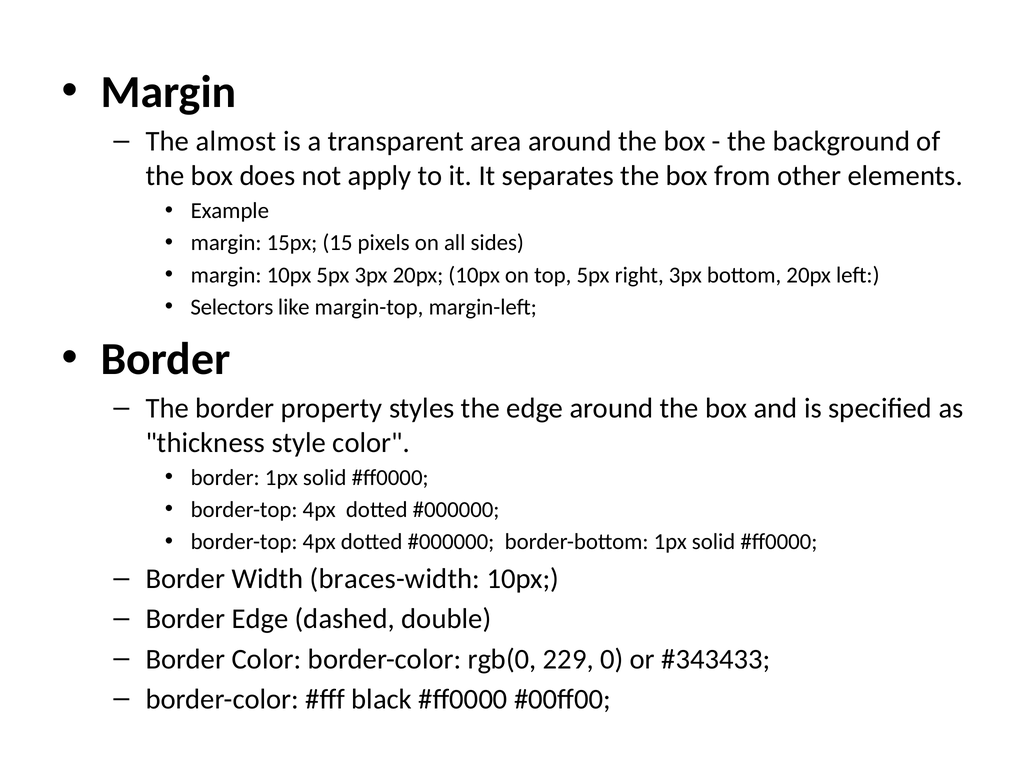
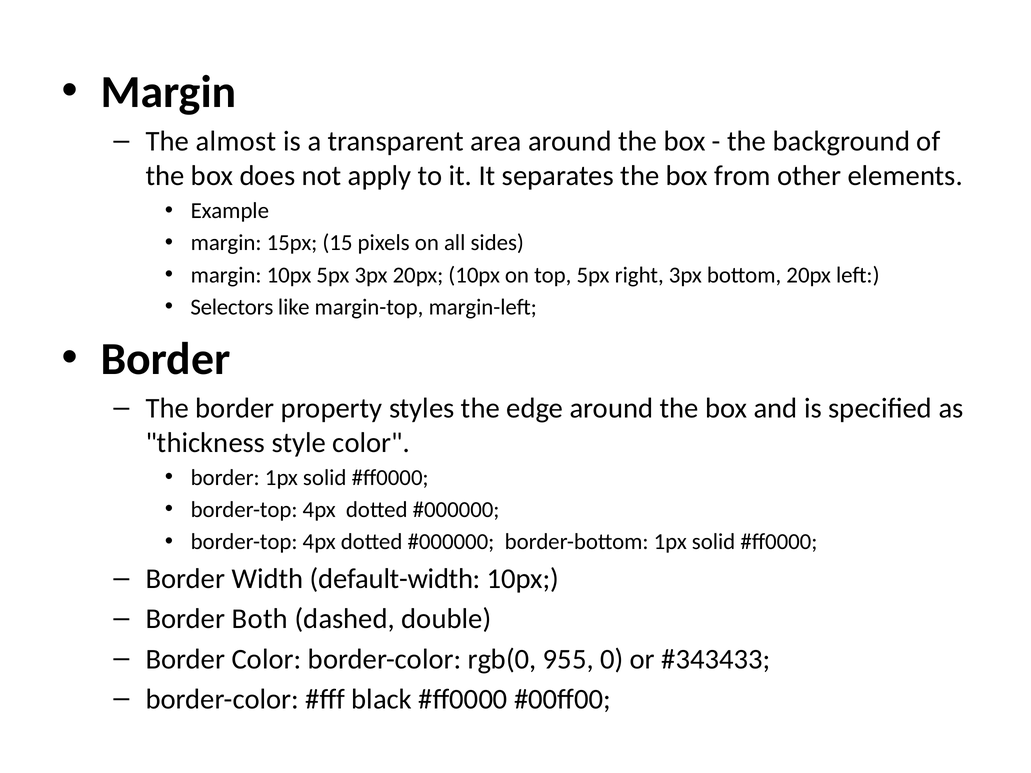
braces-width: braces-width -> default-width
Border Edge: Edge -> Both
229: 229 -> 955
